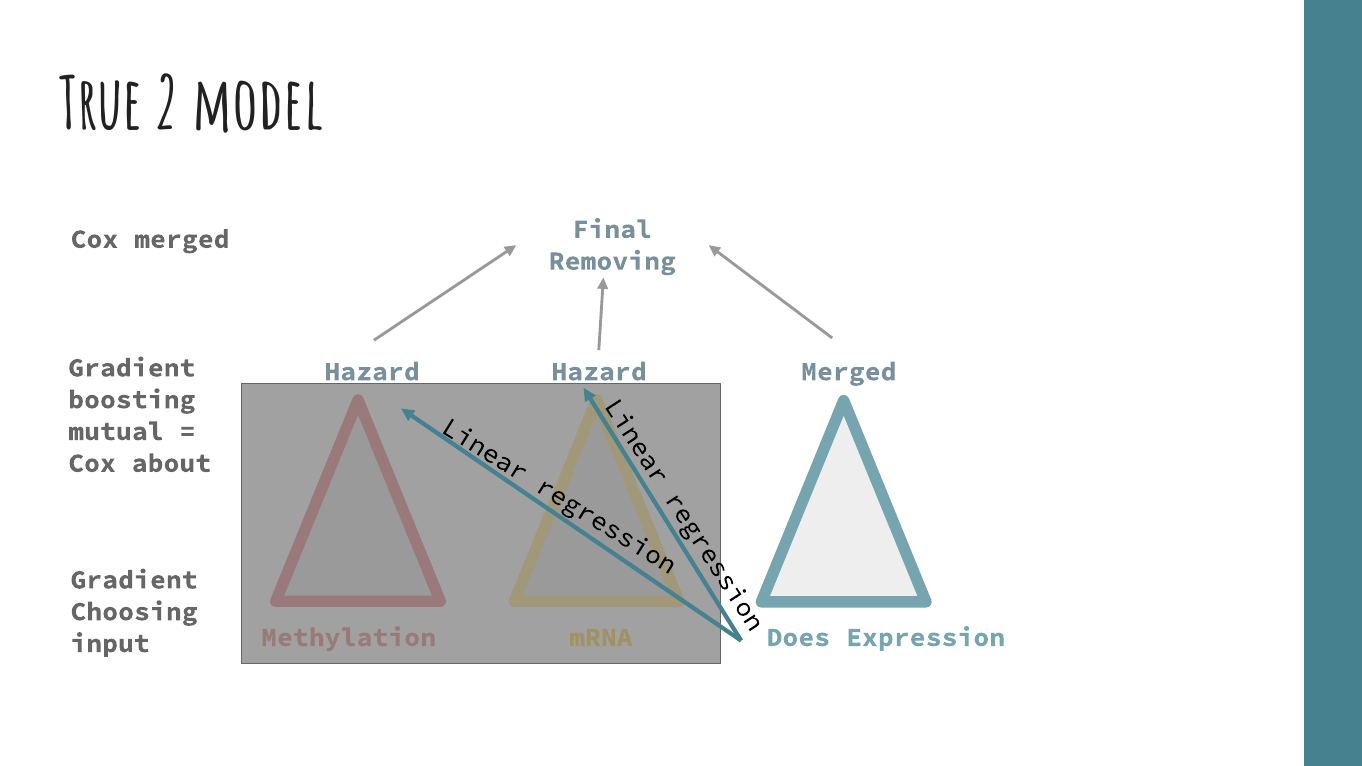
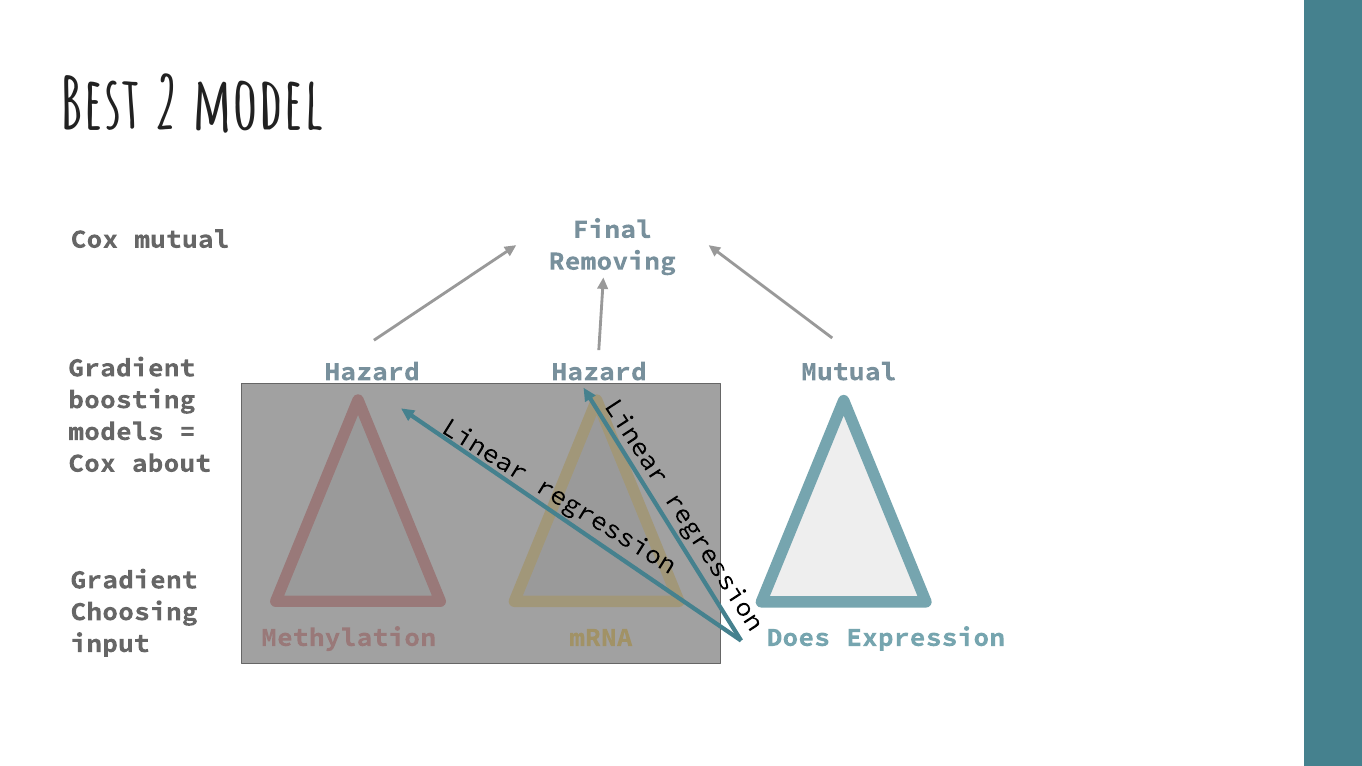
True: True -> Best
Cox merged: merged -> mutual
Merged at (849, 372): Merged -> Mutual
mutual: mutual -> models
